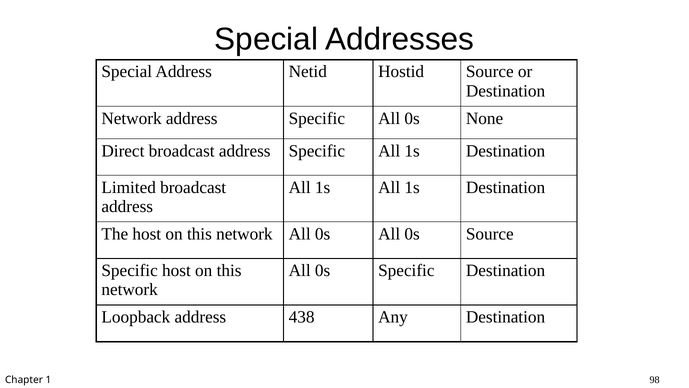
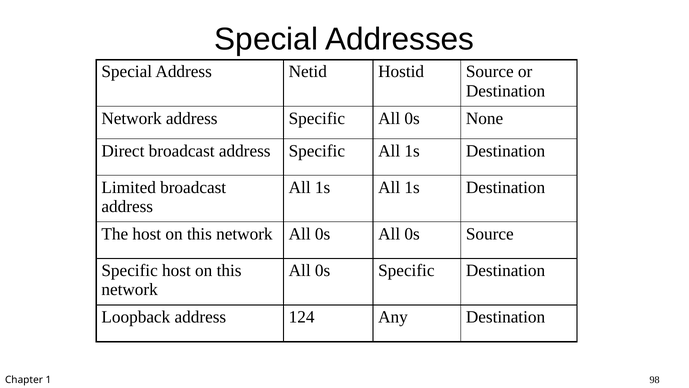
438: 438 -> 124
